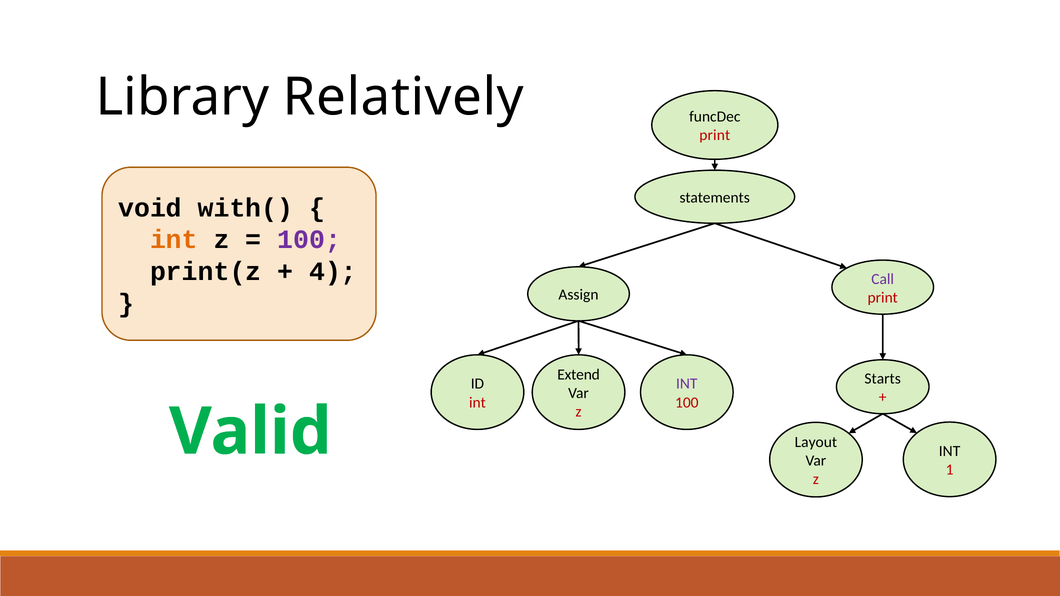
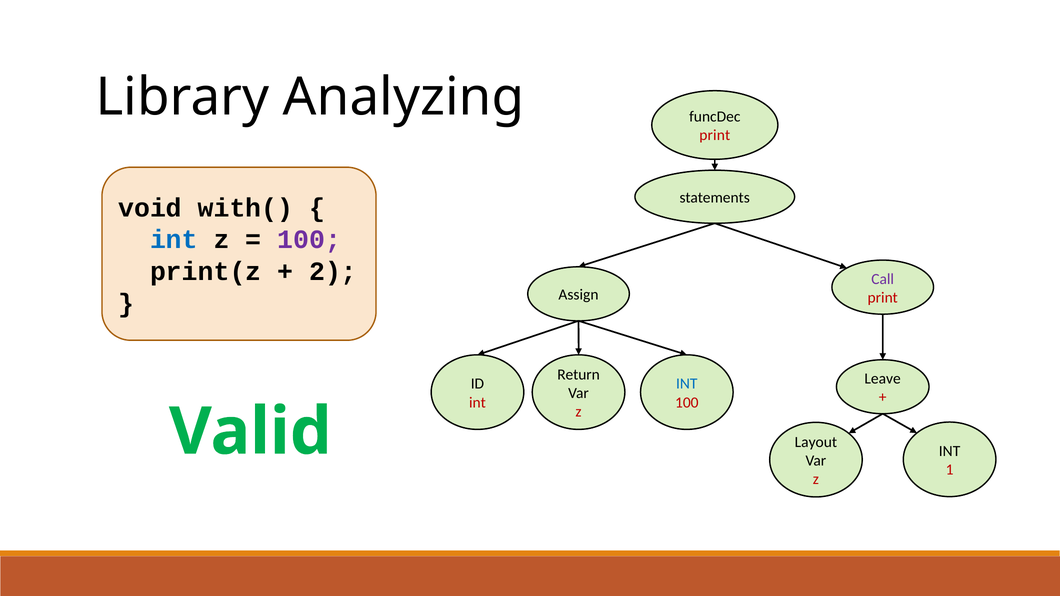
Relatively: Relatively -> Analyzing
int at (174, 240) colour: orange -> blue
4: 4 -> 2
Extend: Extend -> Return
Starts: Starts -> Leave
INT at (687, 384) colour: purple -> blue
